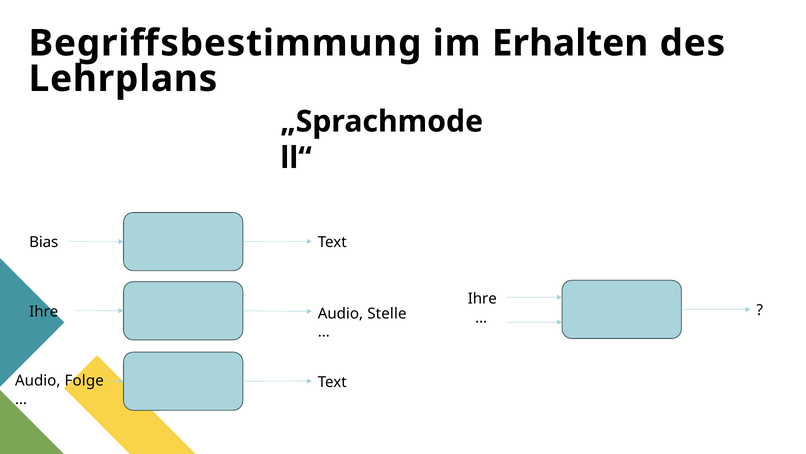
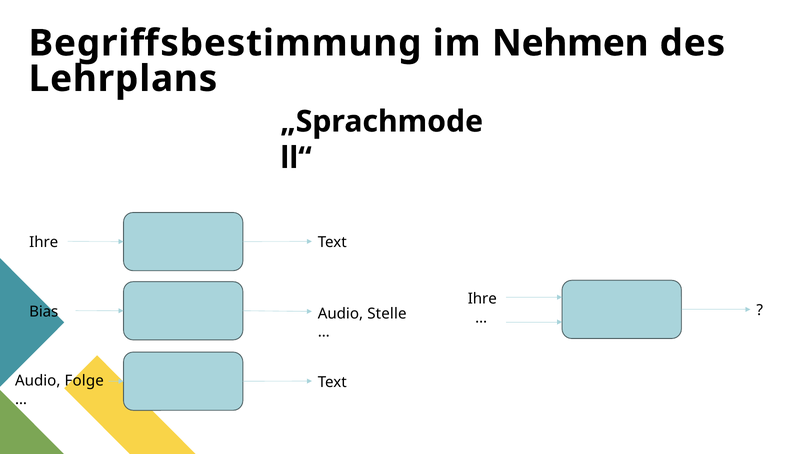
Erhalten: Erhalten -> Nehmen
Bias at (44, 242): Bias -> Ihre
Ihre at (44, 311): Ihre -> Bias
